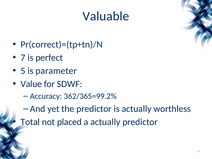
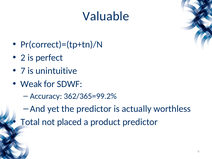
7: 7 -> 2
5: 5 -> 7
parameter: parameter -> unintuitive
Value: Value -> Weak
a actually: actually -> product
